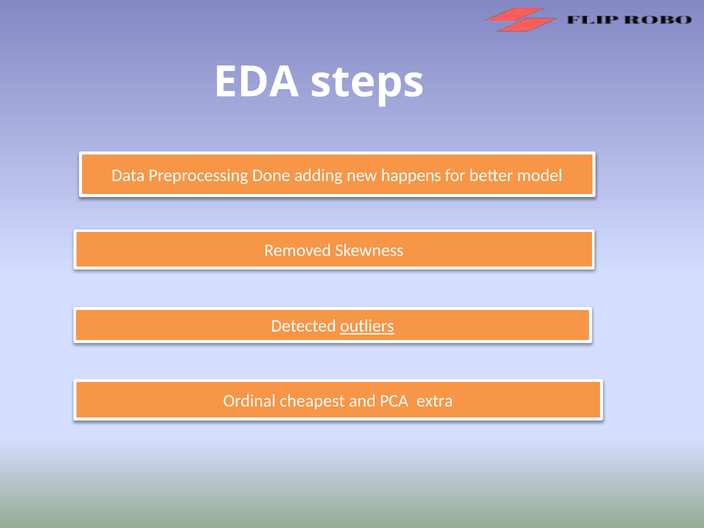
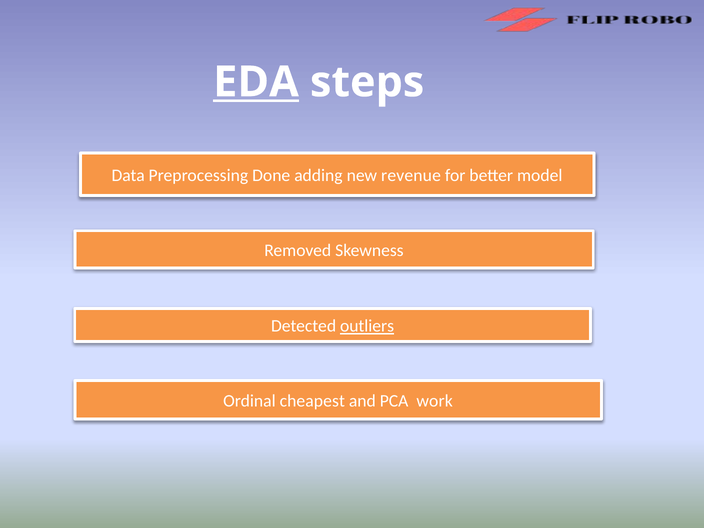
EDA underline: none -> present
happens: happens -> revenue
extra: extra -> work
